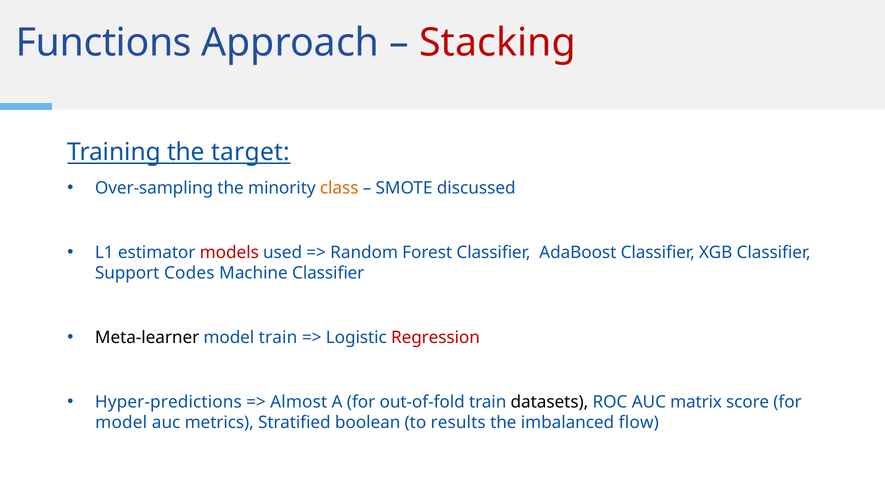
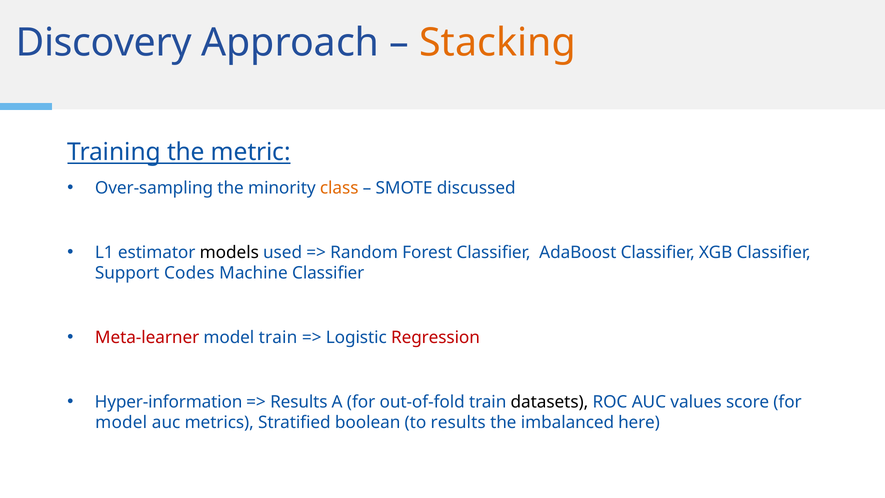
Functions: Functions -> Discovery
Stacking colour: red -> orange
target: target -> metric
models colour: red -> black
Meta-learner colour: black -> red
Hyper-predictions: Hyper-predictions -> Hyper-information
Almost at (299, 402): Almost -> Results
matrix: matrix -> values
flow: flow -> here
